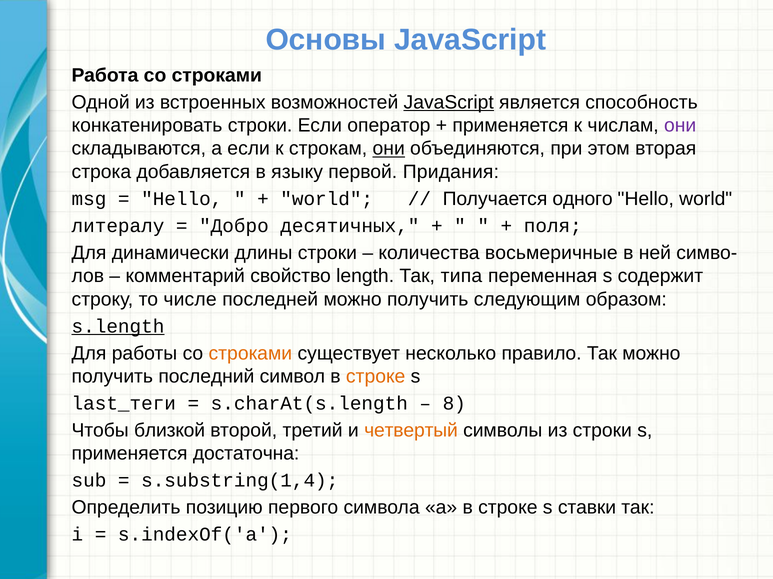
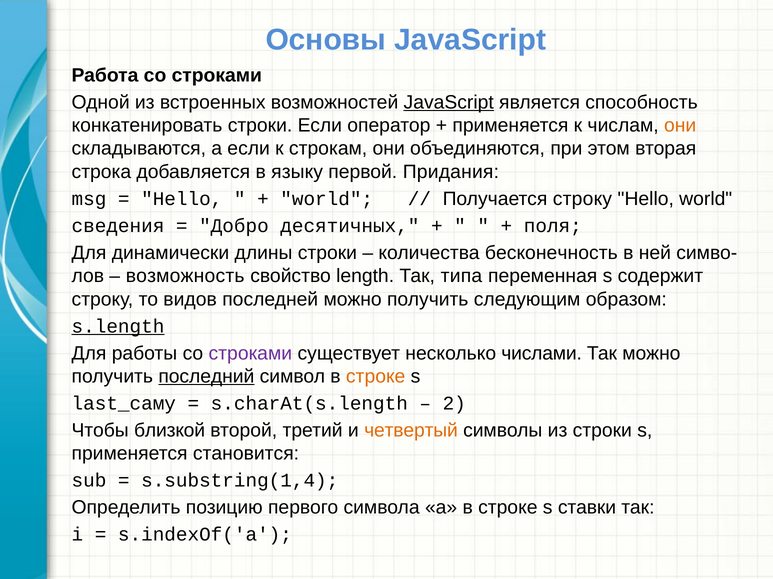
они at (680, 126) colour: purple -> orange
они at (389, 149) underline: present -> none
Получается одного: одного -> строку
литералу: литералу -> сведения
восьмеричные: восьмеричные -> бесконечность
комментарий: комментарий -> возможность
числе: числе -> видов
строками at (250, 354) colour: orange -> purple
правило: правило -> числами
последний underline: none -> present
last_теги: last_теги -> last_саму
8: 8 -> 2
достаточна: достаточна -> становится
